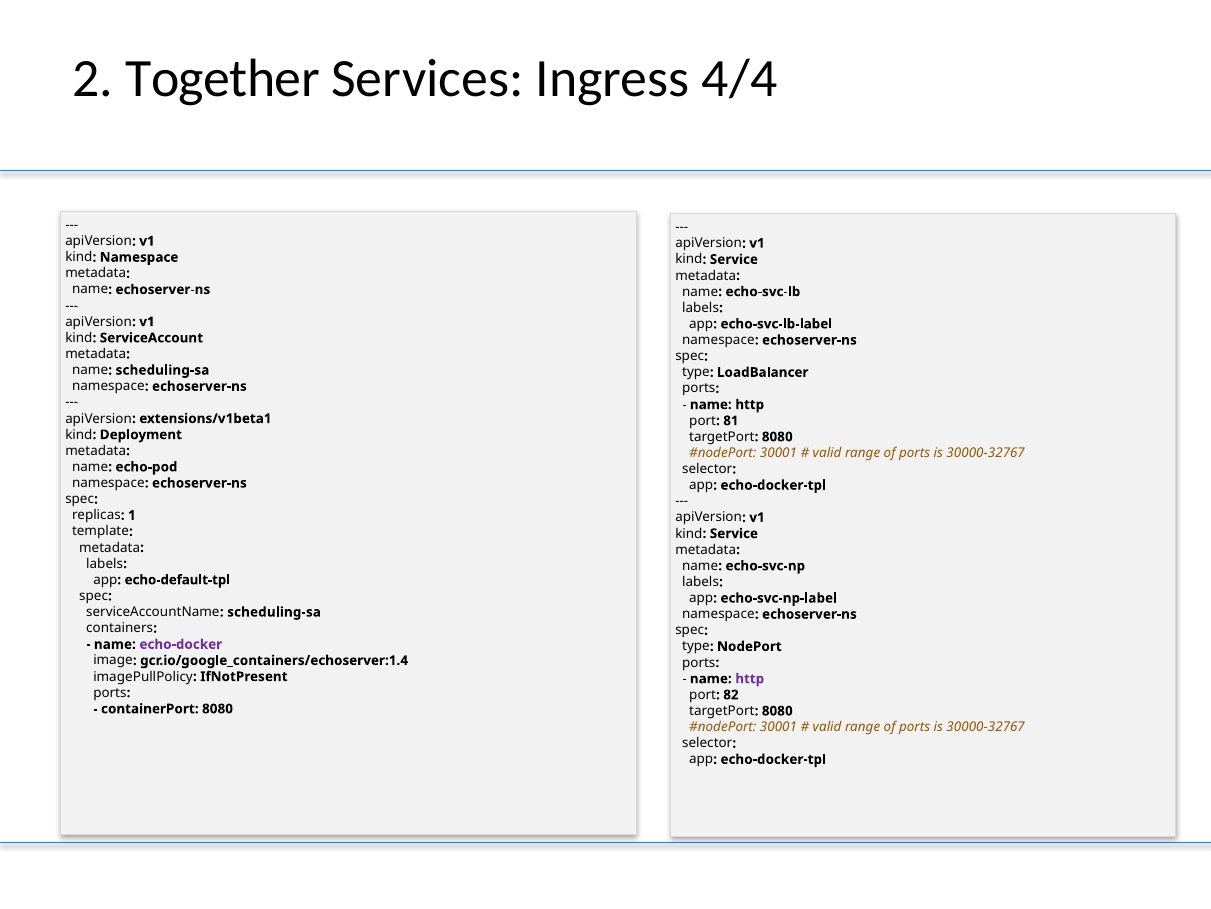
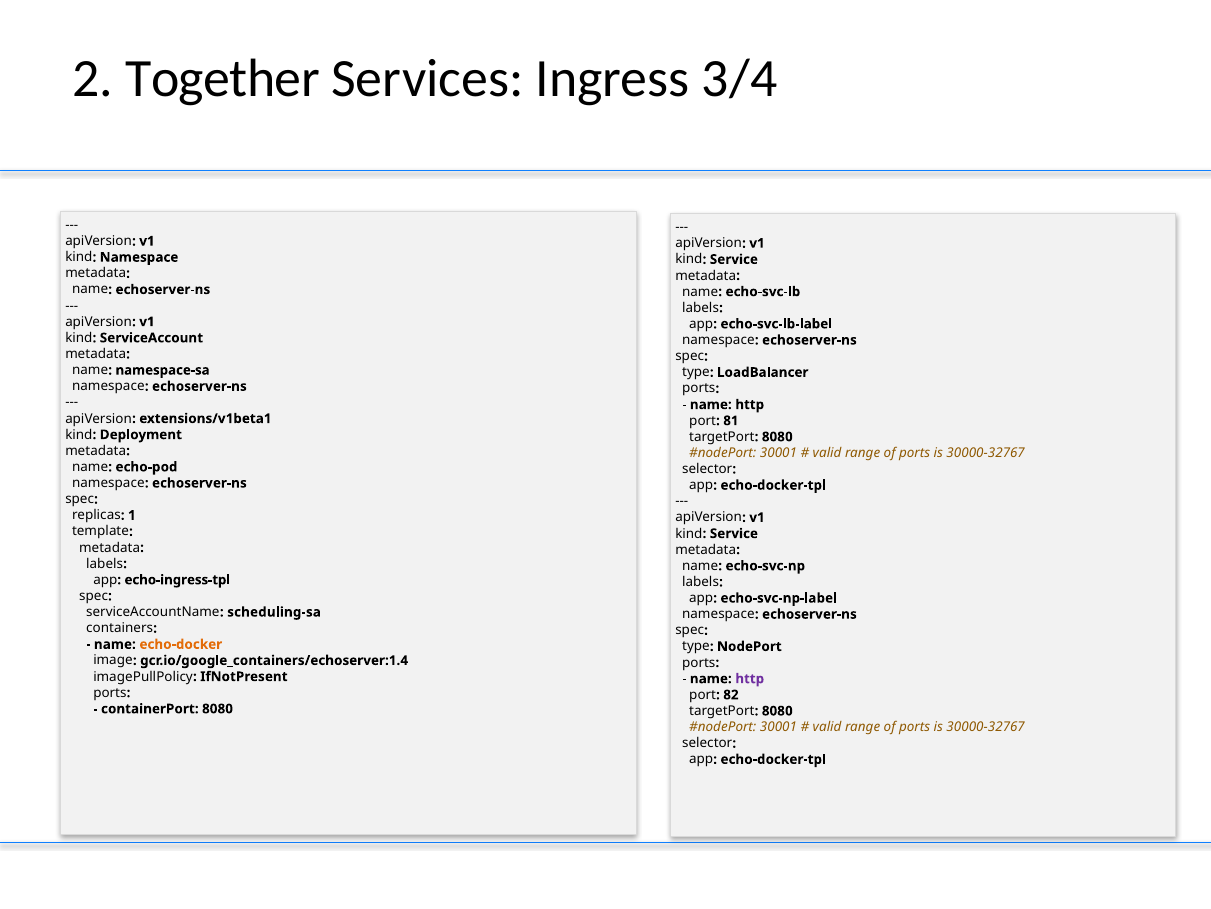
4/4: 4/4 -> 3/4
name scheduling-sa: scheduling-sa -> namespace-sa
echo-default-tpl: echo-default-tpl -> echo-ingress-tpl
echo-docker colour: purple -> orange
